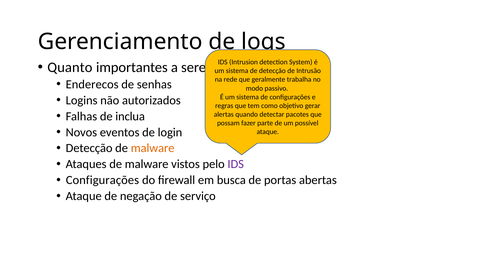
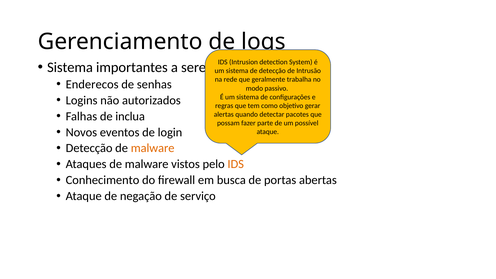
Quanto at (70, 67): Quanto -> Sistema
IDS at (236, 164) colour: purple -> orange
Configurações at (102, 180): Configurações -> Conhecimento
